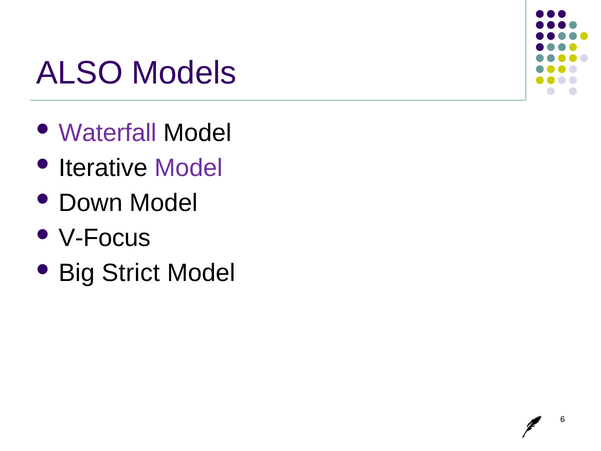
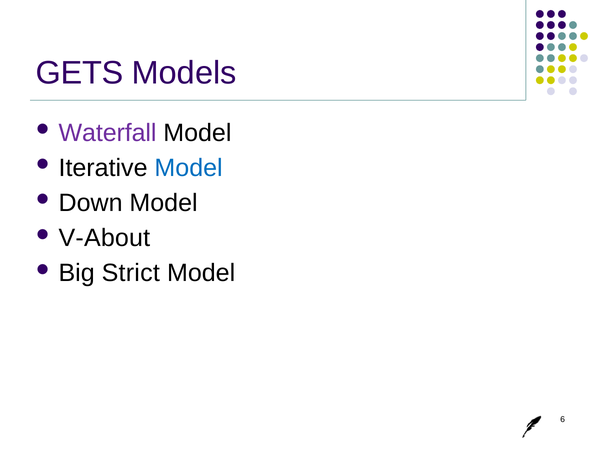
ALSO: ALSO -> GETS
Model at (189, 168) colour: purple -> blue
V-Focus: V-Focus -> V-About
